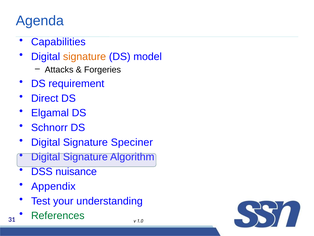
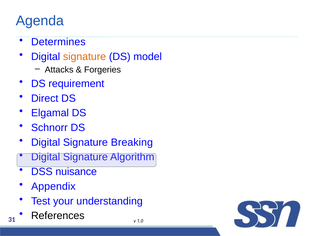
Capabilities: Capabilities -> Determines
Speciner: Speciner -> Breaking
References colour: green -> black
